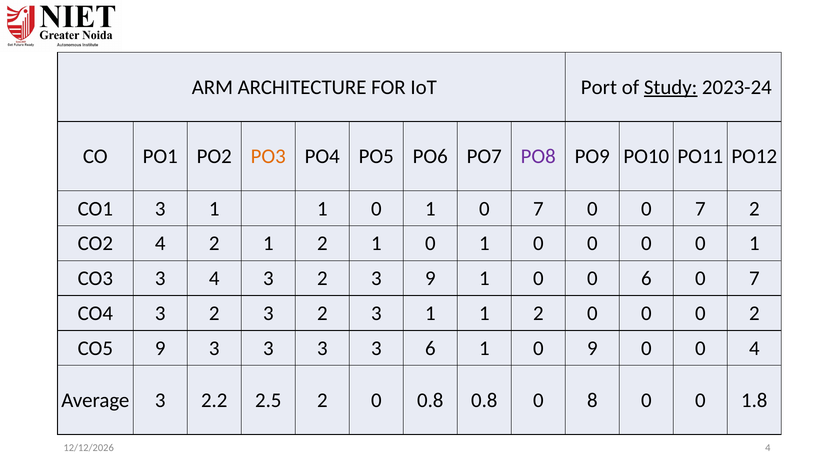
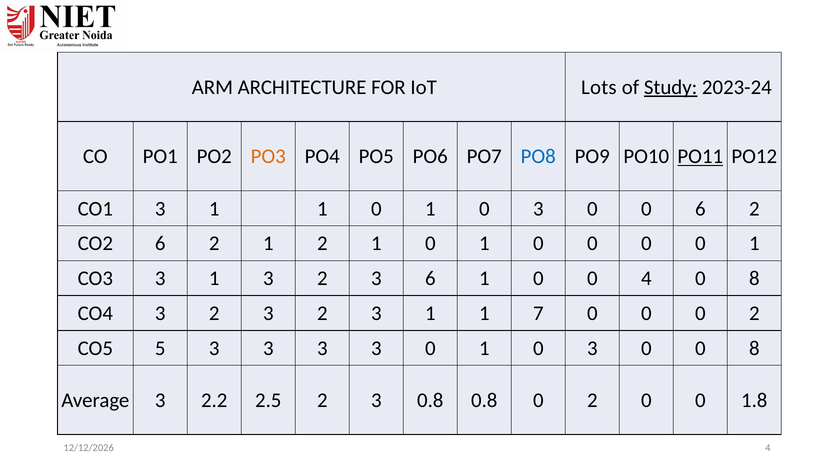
Port: Port -> Lots
PO8 colour: purple -> blue
PO11 underline: none -> present
7 at (538, 209): 7 -> 3
0 0 7: 7 -> 6
CO2 4: 4 -> 6
CO3 3 4: 4 -> 1
3 9: 9 -> 6
0 6: 6 -> 4
7 at (754, 279): 7 -> 8
1 1 2: 2 -> 7
CO5 9: 9 -> 5
3 3 6: 6 -> 0
9 at (592, 348): 9 -> 3
0 0 4: 4 -> 8
2.5 2 0: 0 -> 3
0.8 0 8: 8 -> 2
